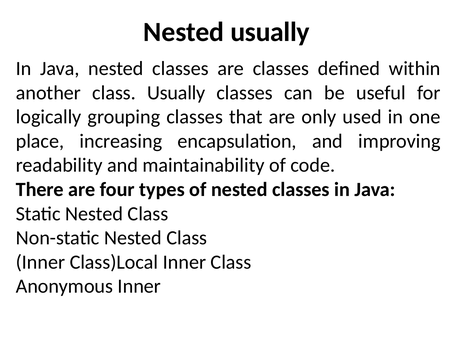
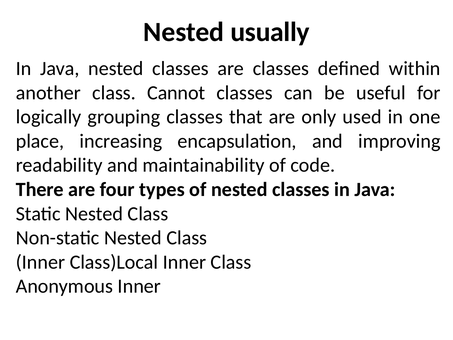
class Usually: Usually -> Cannot
